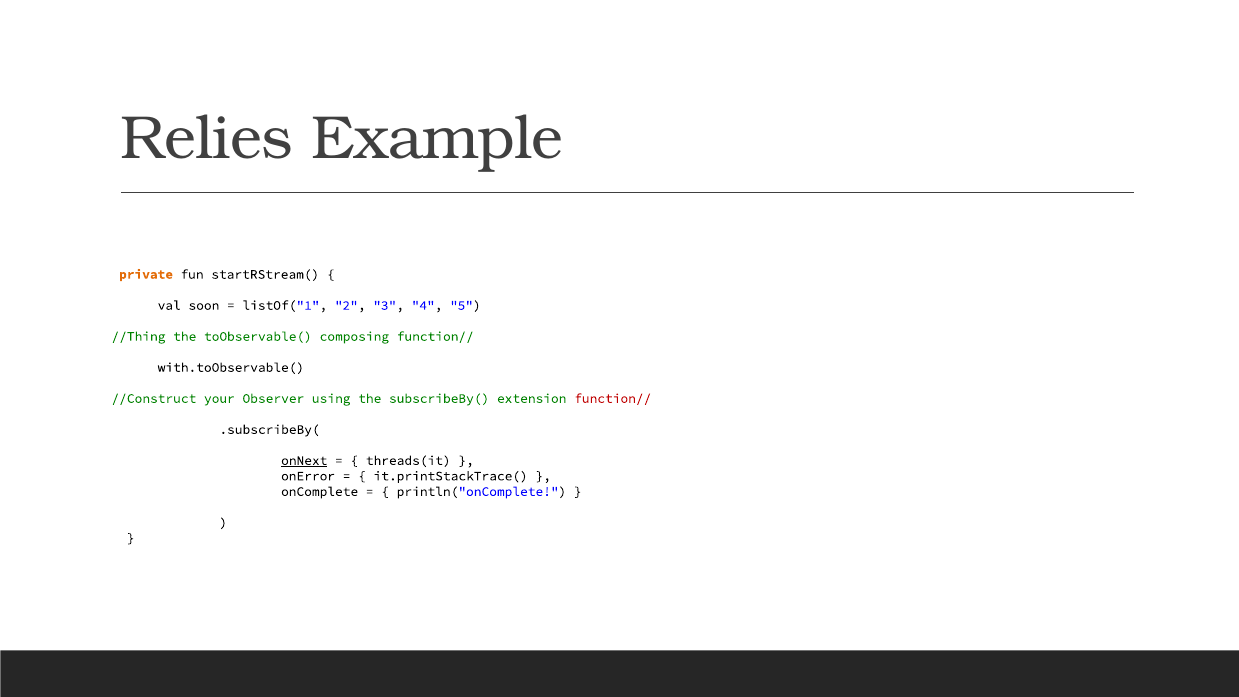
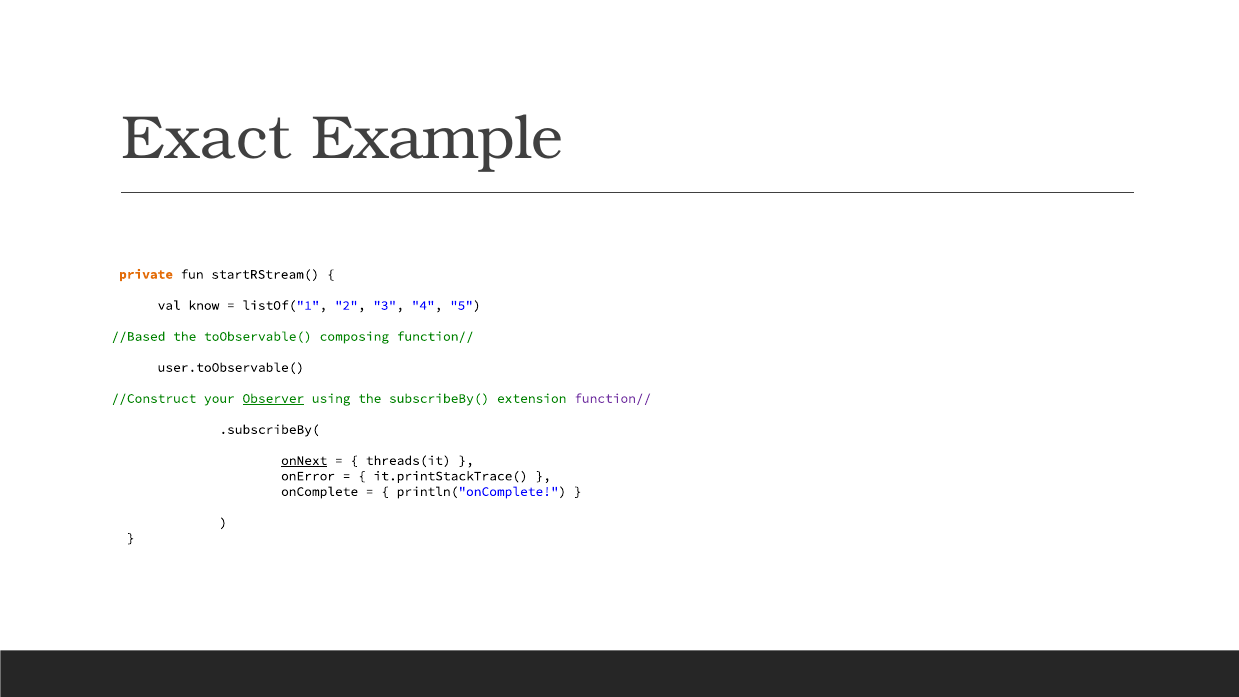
Relies: Relies -> Exact
soon: soon -> know
//Thing: //Thing -> //Based
with.toObservable(: with.toObservable( -> user.toObservable(
Observer underline: none -> present
function// at (613, 398) colour: red -> purple
